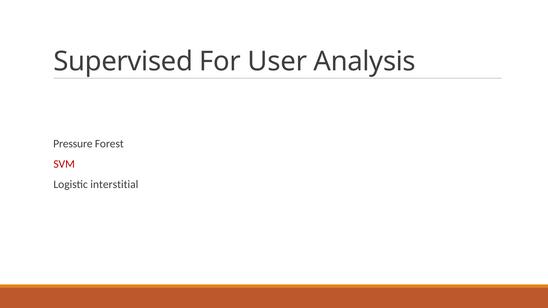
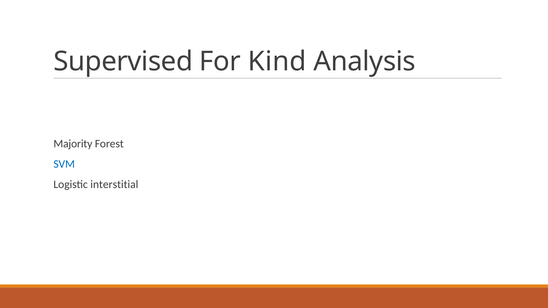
User: User -> Kind
Pressure: Pressure -> Majority
SVM colour: red -> blue
